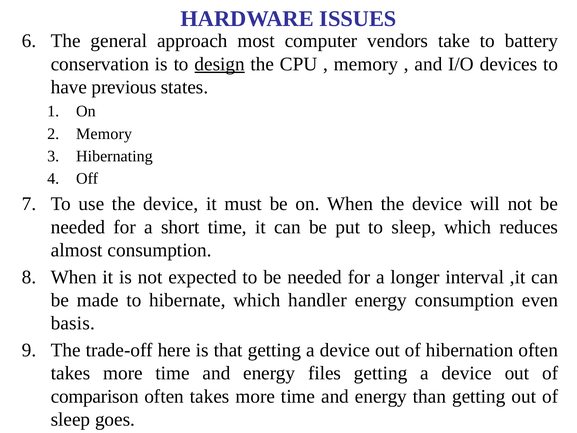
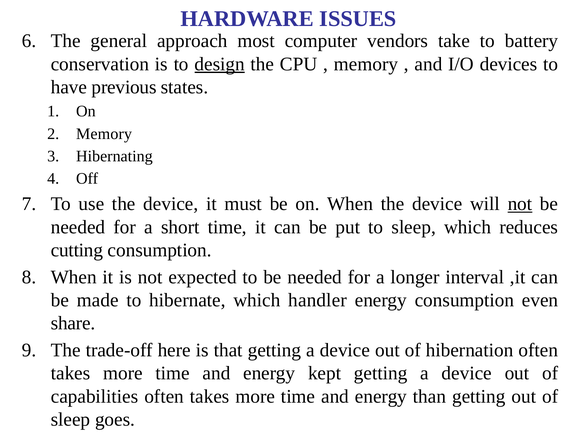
not at (520, 204) underline: none -> present
almost: almost -> cutting
basis: basis -> share
files: files -> kept
comparison: comparison -> capabilities
